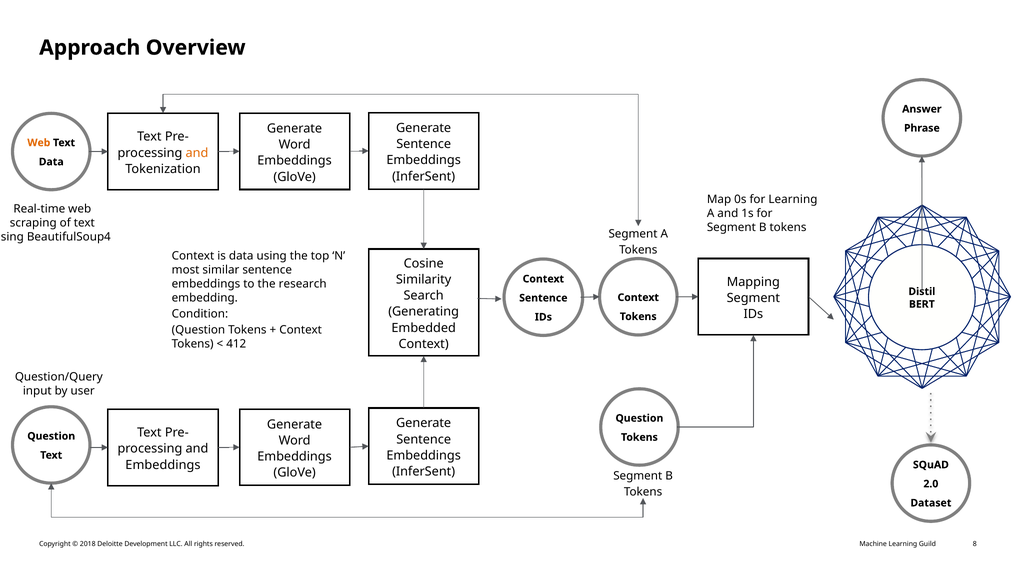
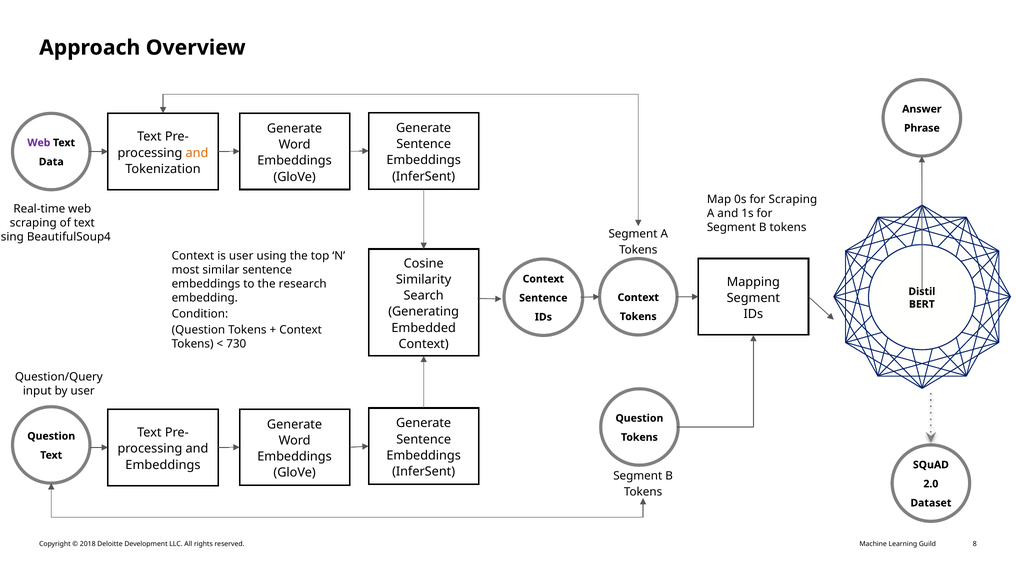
Web at (39, 143) colour: orange -> purple
for Learning: Learning -> Scraping
is data: data -> user
412: 412 -> 730
